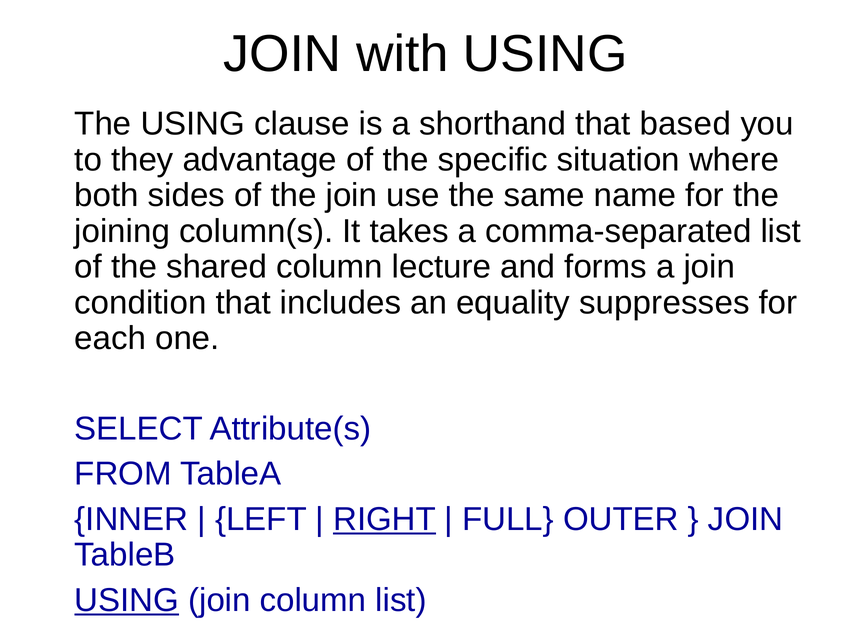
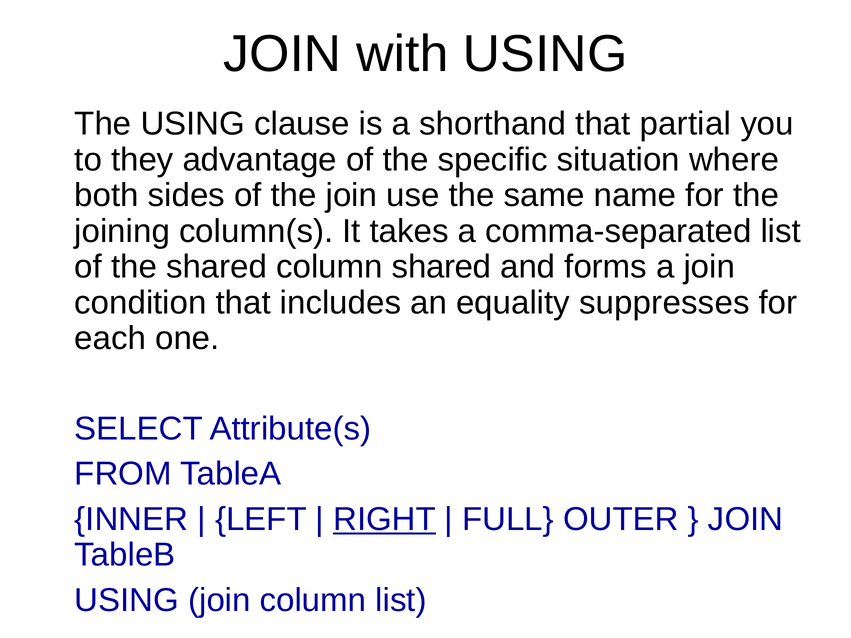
based: based -> partial
column lecture: lecture -> shared
USING at (127, 600) underline: present -> none
